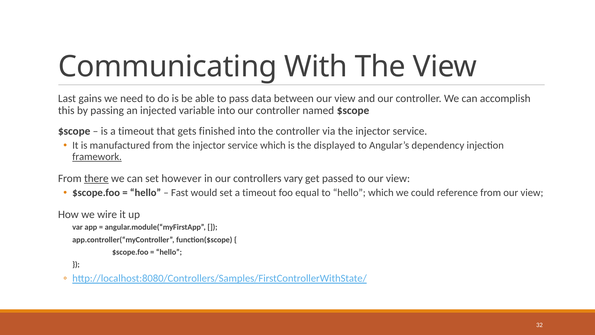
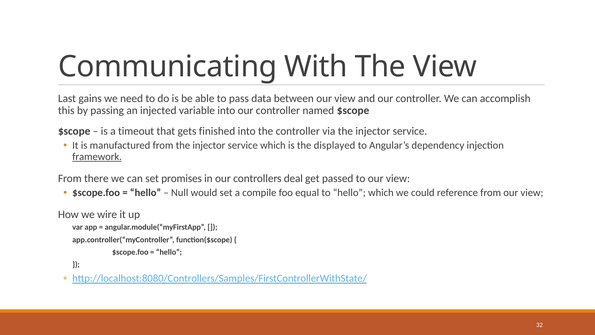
there underline: present -> none
however: however -> promises
vary: vary -> deal
Fast: Fast -> Null
set a timeout: timeout -> compile
